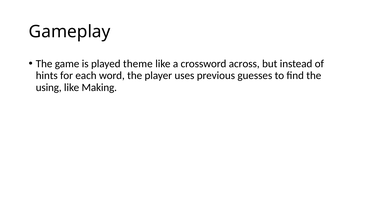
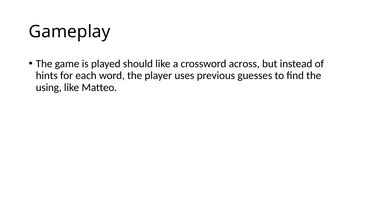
theme: theme -> should
Making: Making -> Matteo
